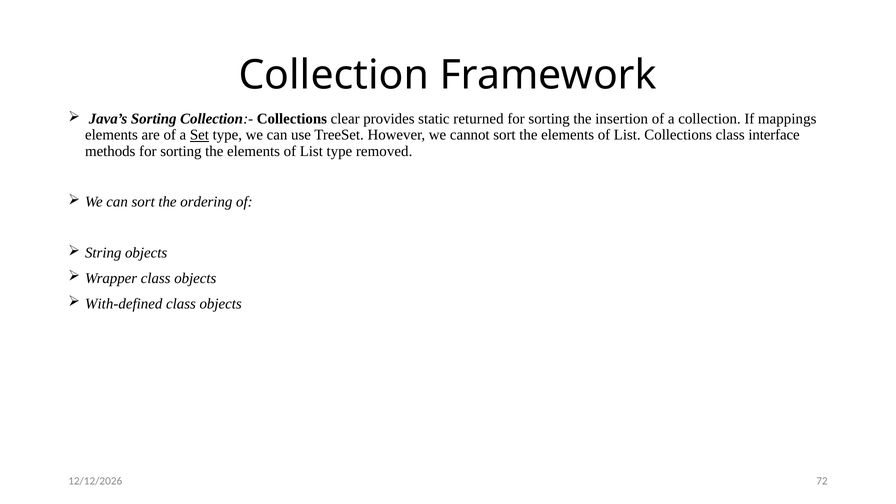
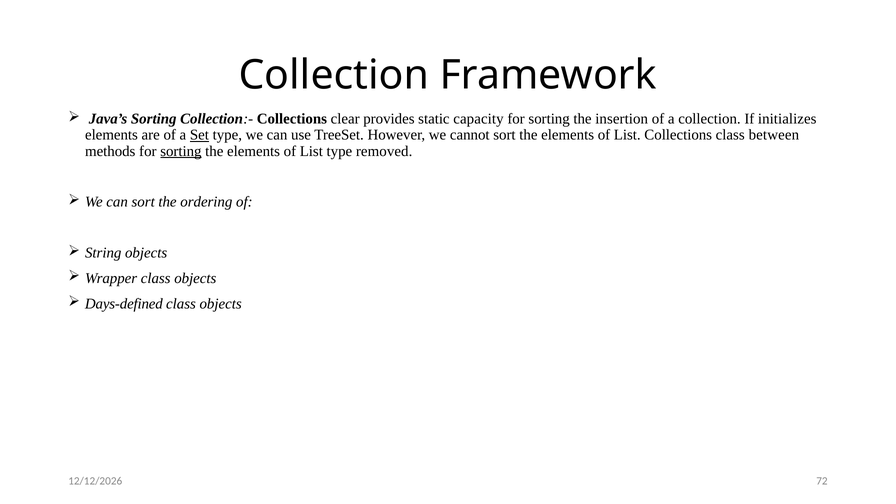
returned: returned -> capacity
mappings: mappings -> initializes
interface: interface -> between
sorting at (181, 151) underline: none -> present
With-defined: With-defined -> Days-defined
